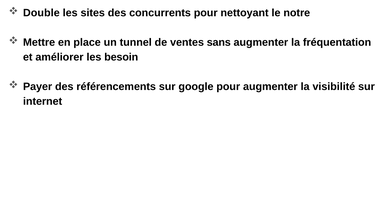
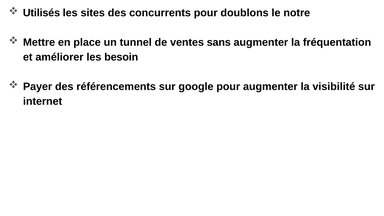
Double: Double -> Utilisés
nettoyant: nettoyant -> doublons
